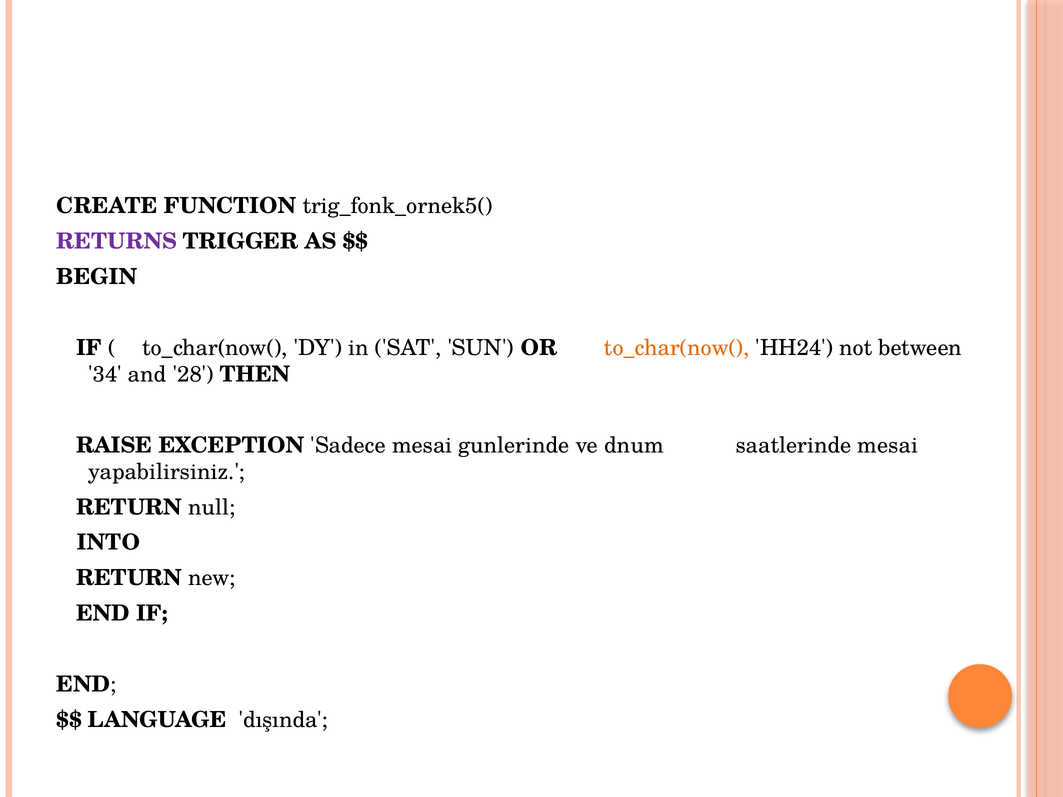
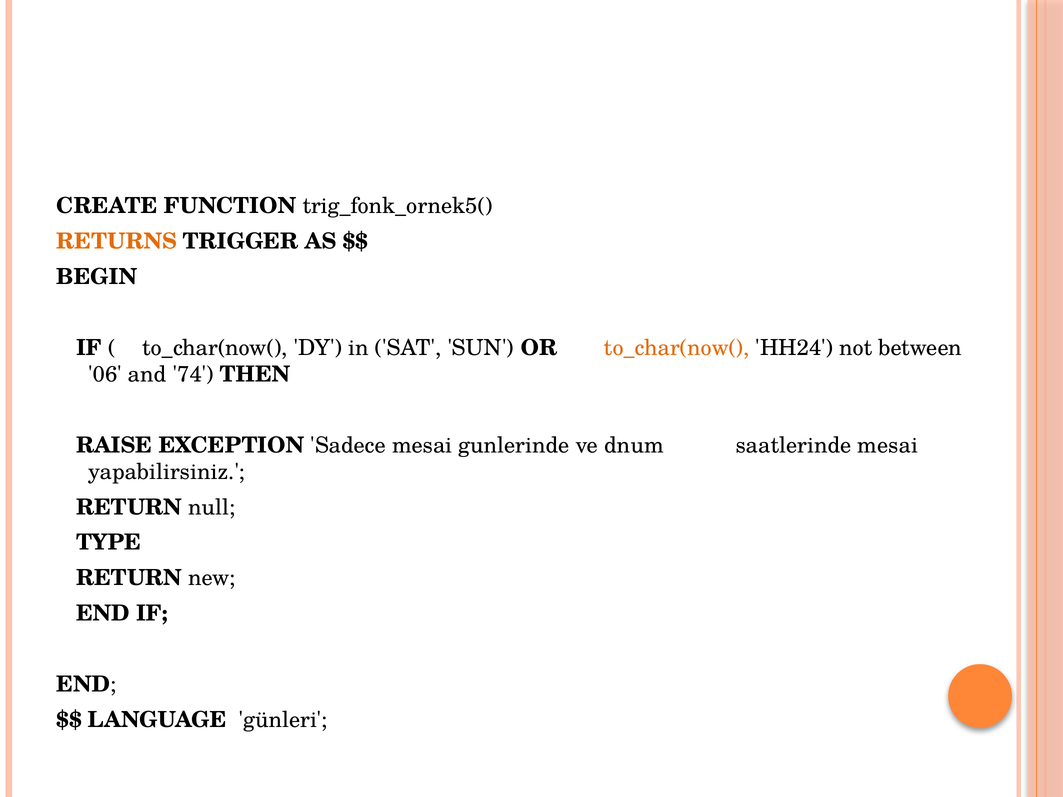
RETURNS colour: purple -> orange
34: 34 -> 06
28: 28 -> 74
INTO: INTO -> TYPE
dışında: dışında -> günleri
